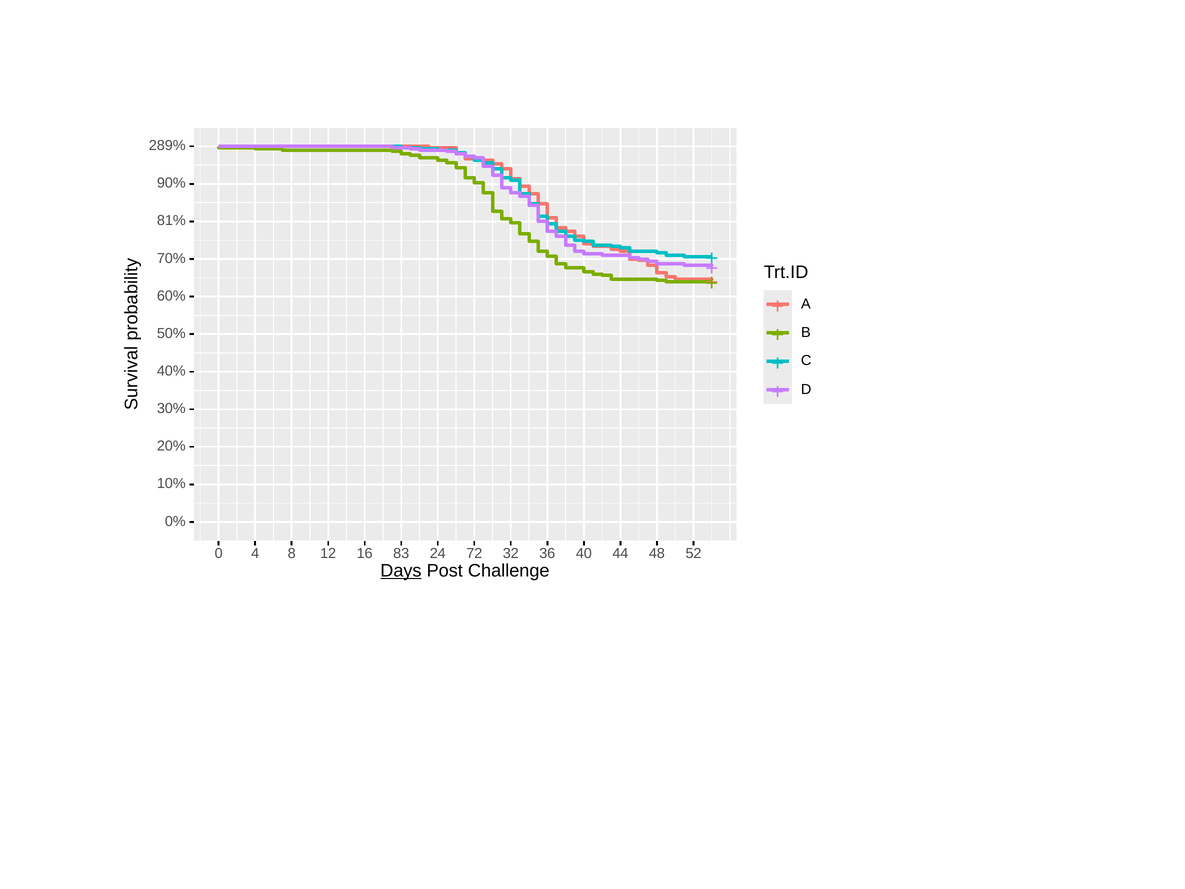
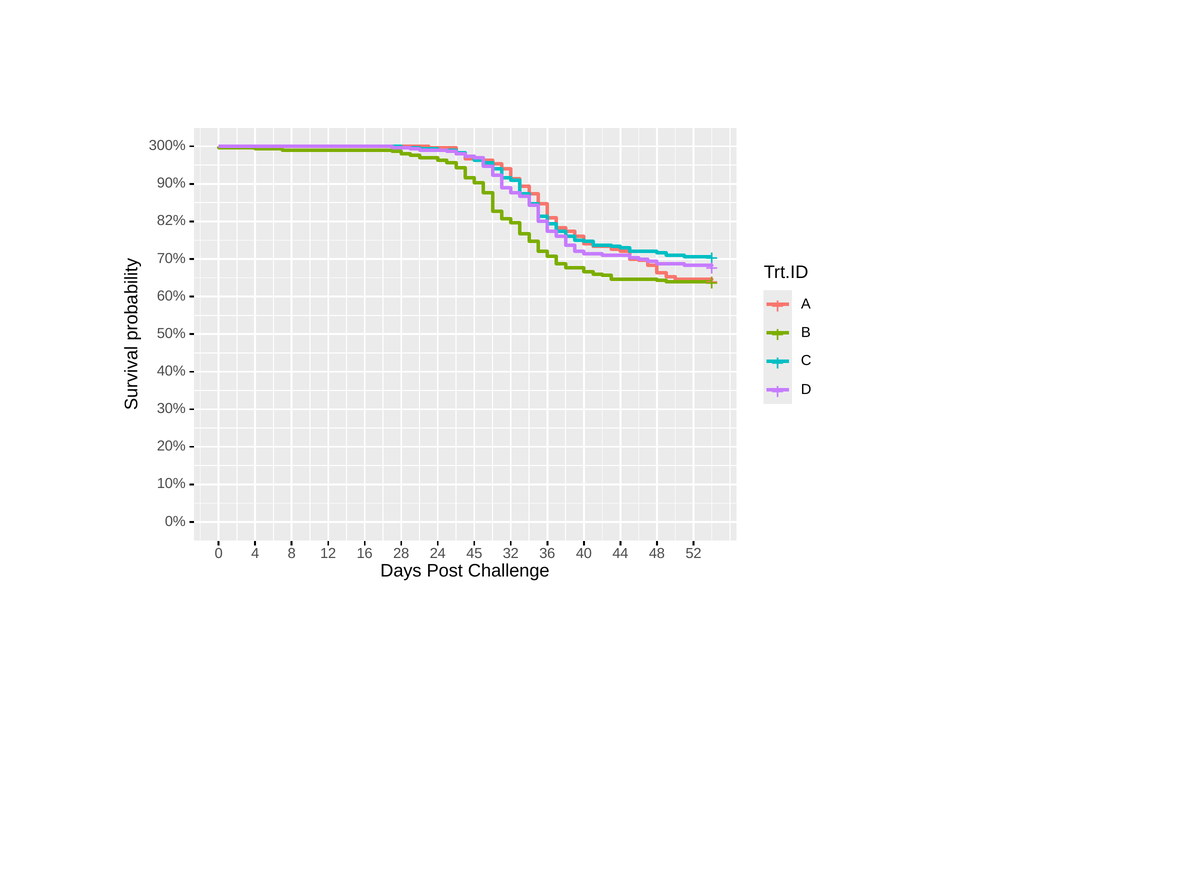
289%: 289% -> 300%
81%: 81% -> 82%
83: 83 -> 28
72: 72 -> 45
Days underline: present -> none
